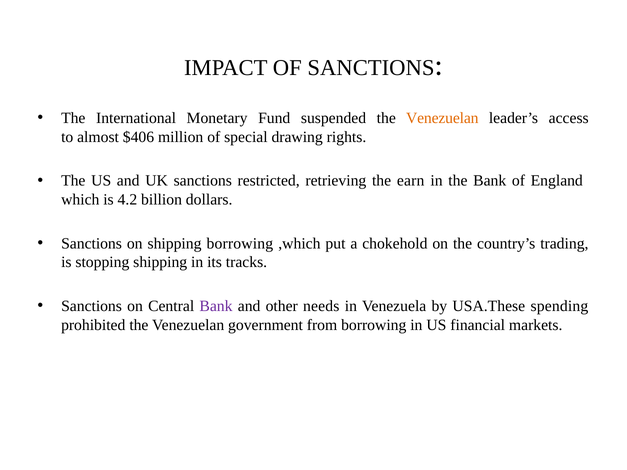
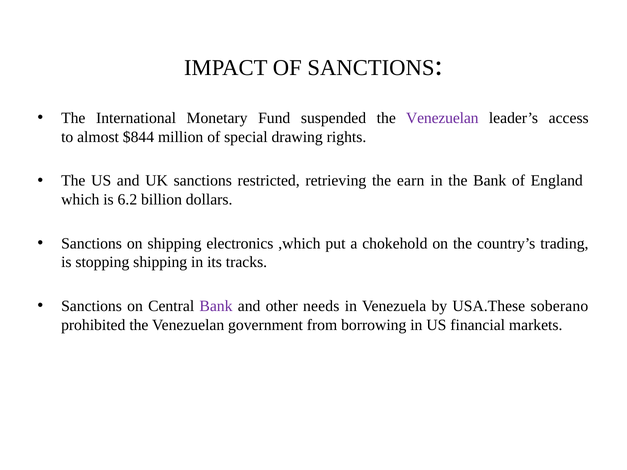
Venezuelan at (442, 118) colour: orange -> purple
$406: $406 -> $844
4.2: 4.2 -> 6.2
shipping borrowing: borrowing -> electronics
spending: spending -> soberano
